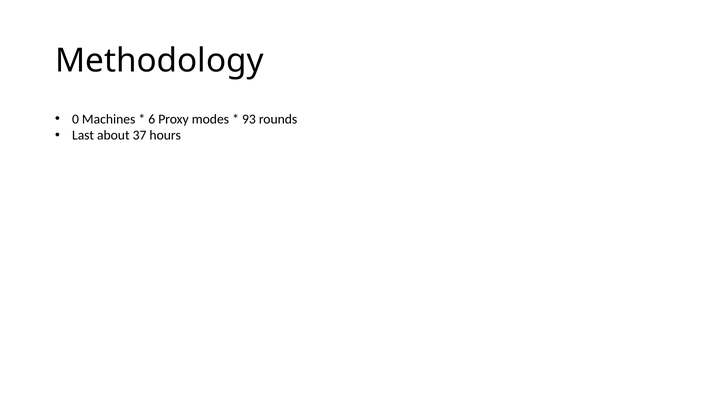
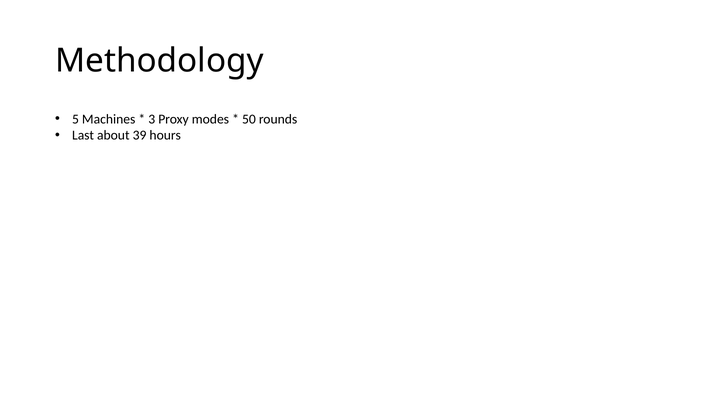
0: 0 -> 5
6: 6 -> 3
93: 93 -> 50
37: 37 -> 39
